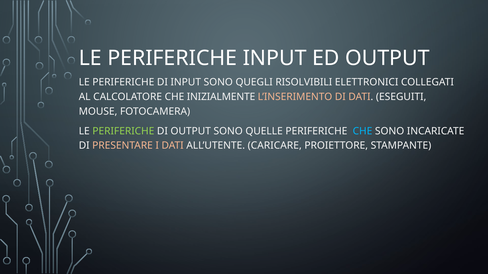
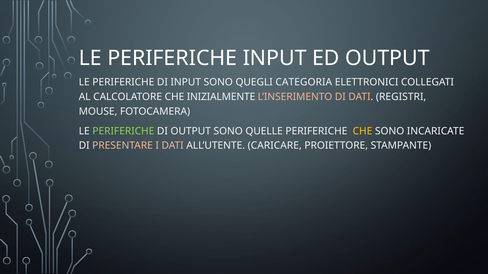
RISOLVIBILI: RISOLVIBILI -> CATEGORIA
ESEGUITI: ESEGUITI -> REGISTRI
CHE at (363, 131) colour: light blue -> yellow
